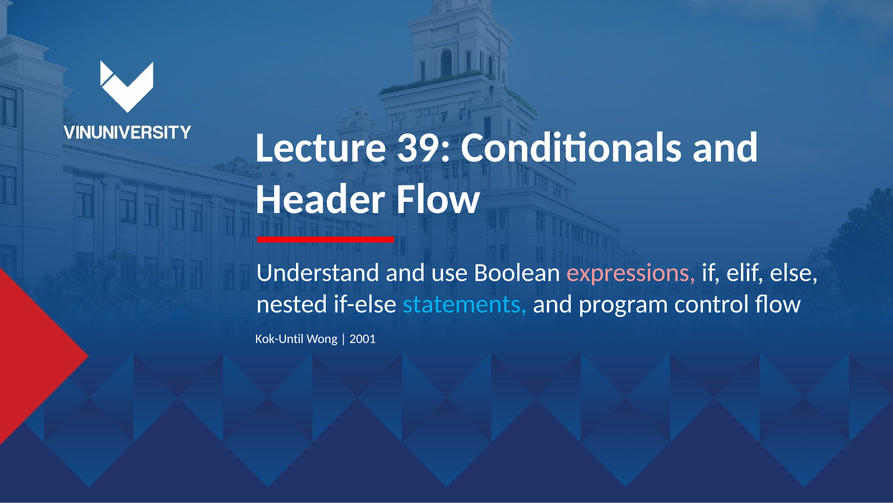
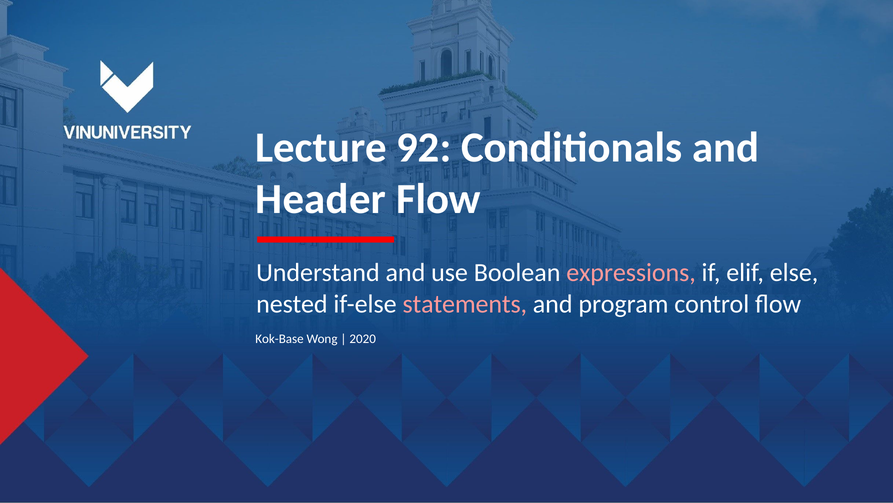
39: 39 -> 92
statements colour: light blue -> pink
Kok-Until: Kok-Until -> Kok-Base
2001: 2001 -> 2020
